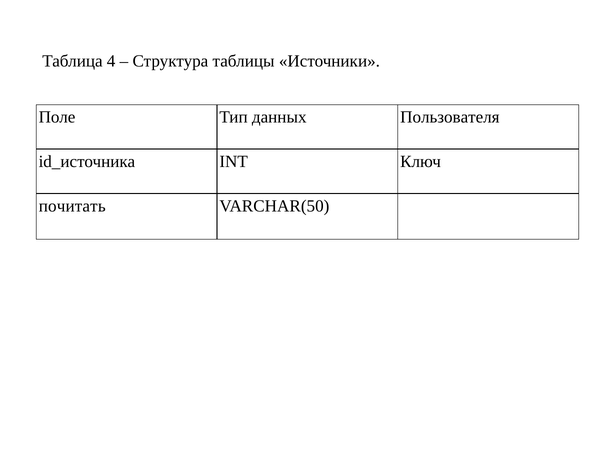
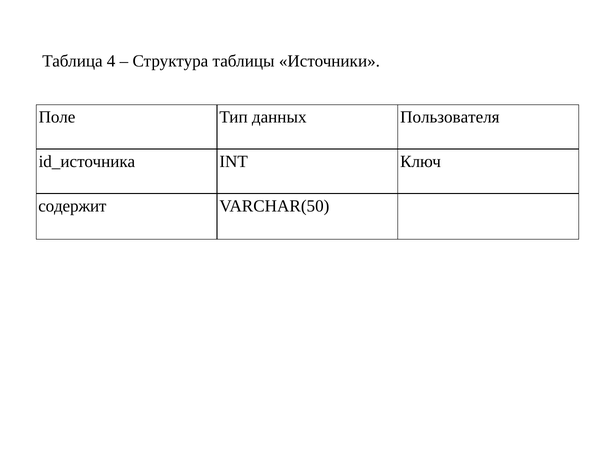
почитать: почитать -> содержит
